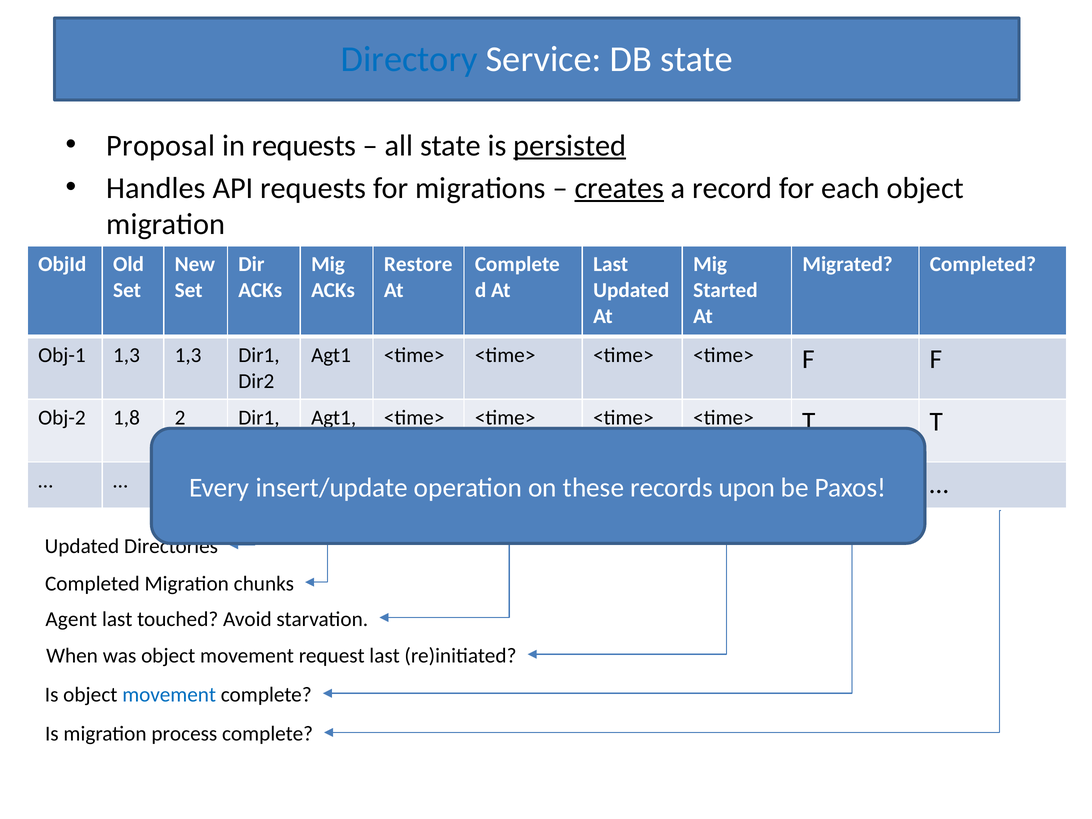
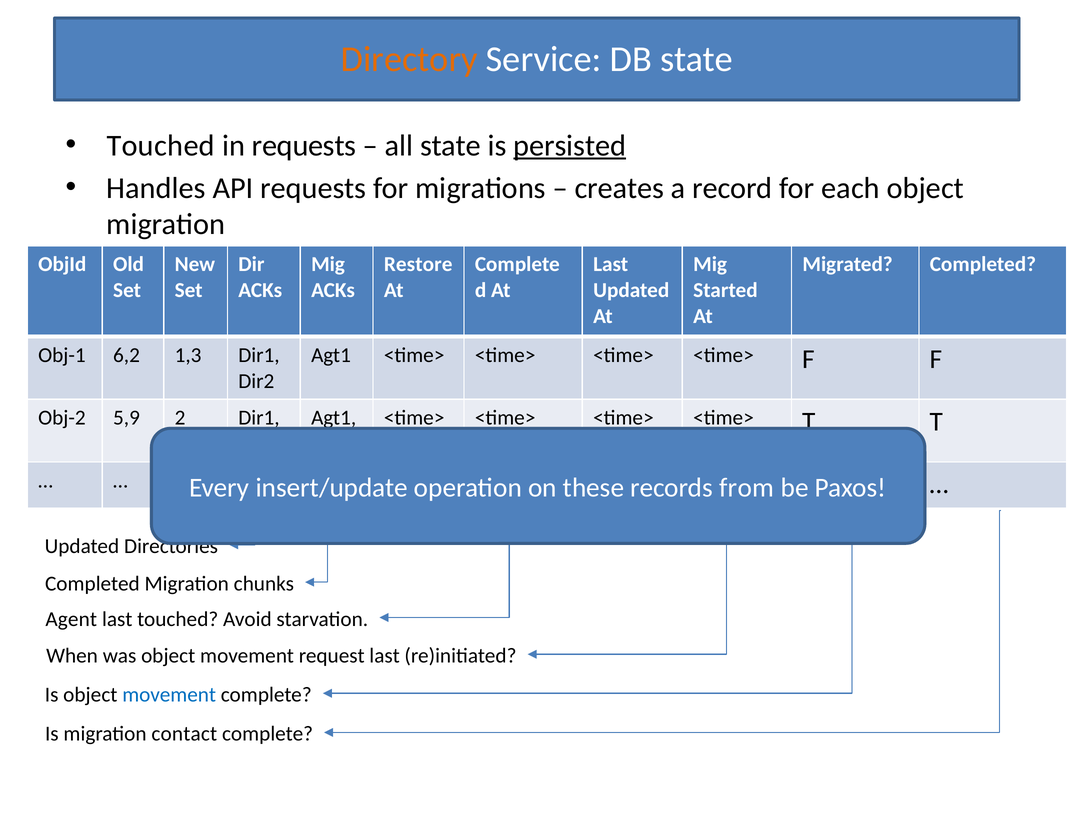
Directory colour: blue -> orange
Proposal at (161, 146): Proposal -> Touched
creates underline: present -> none
Obj-1 1,3: 1,3 -> 6,2
1,8: 1,8 -> 5,9
upon: upon -> from
process: process -> contact
